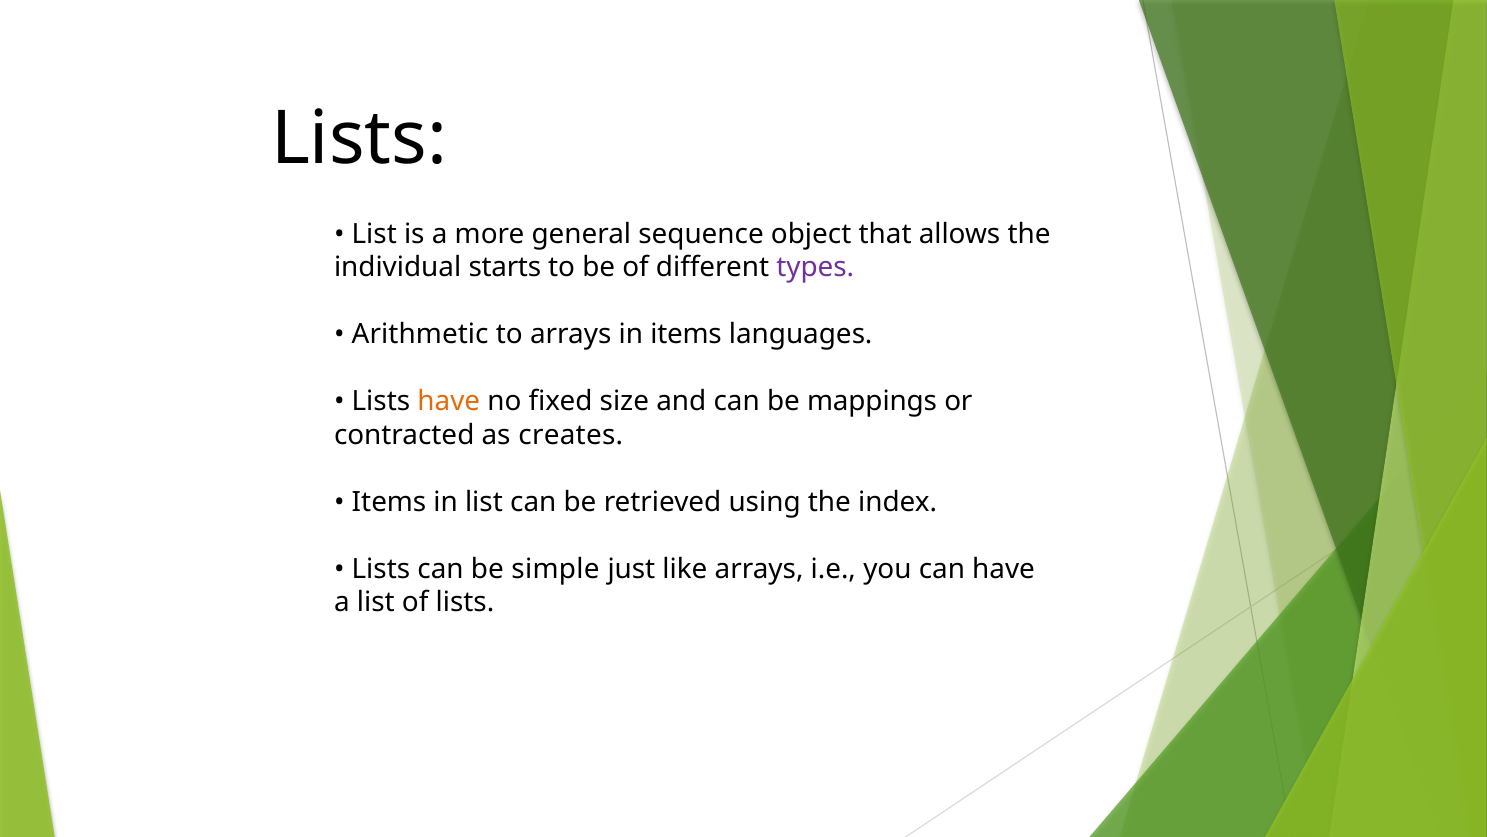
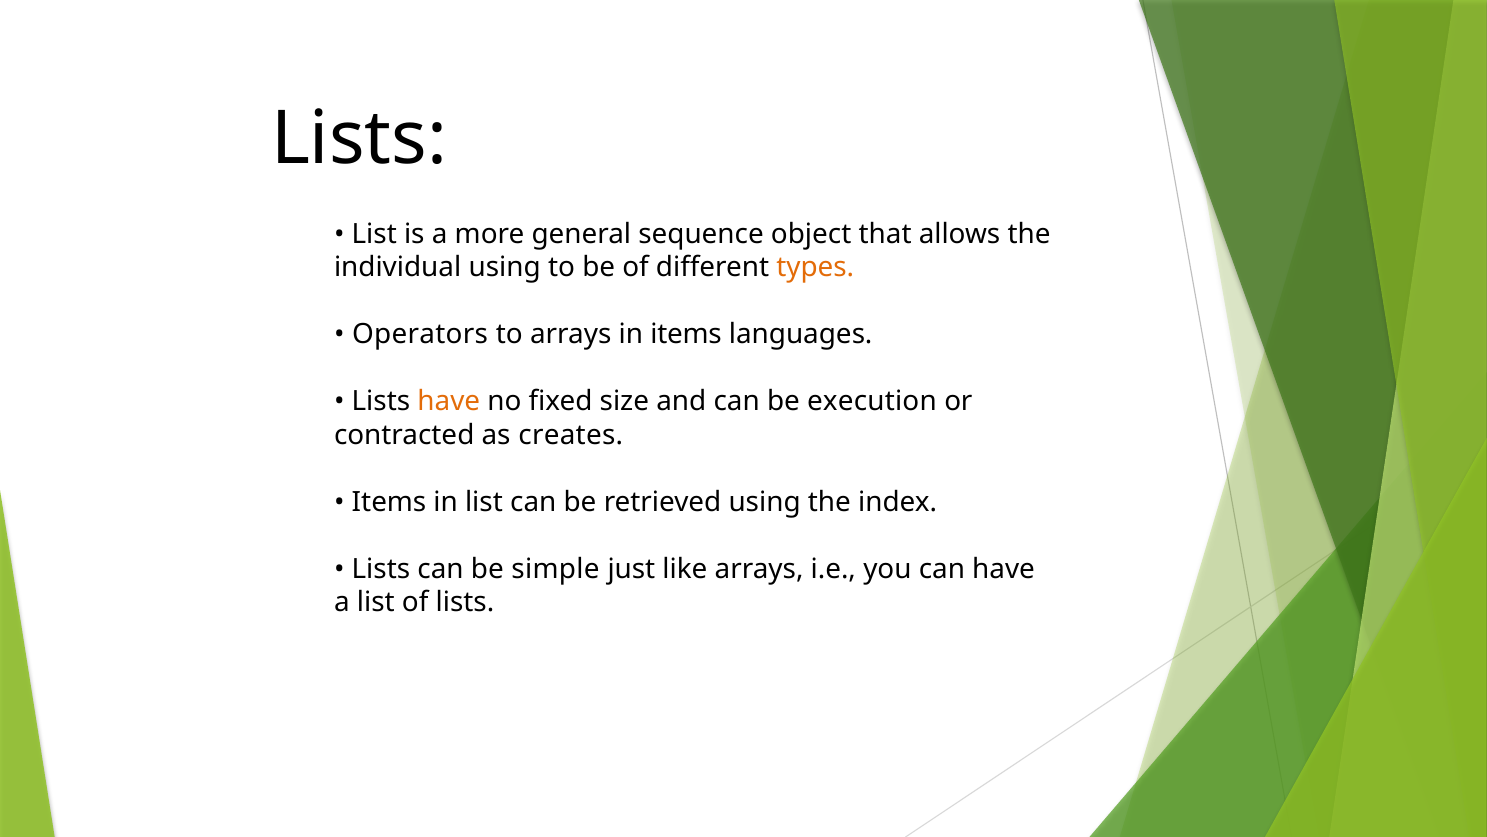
individual starts: starts -> using
types colour: purple -> orange
Arithmetic: Arithmetic -> Operators
mappings: mappings -> execution
